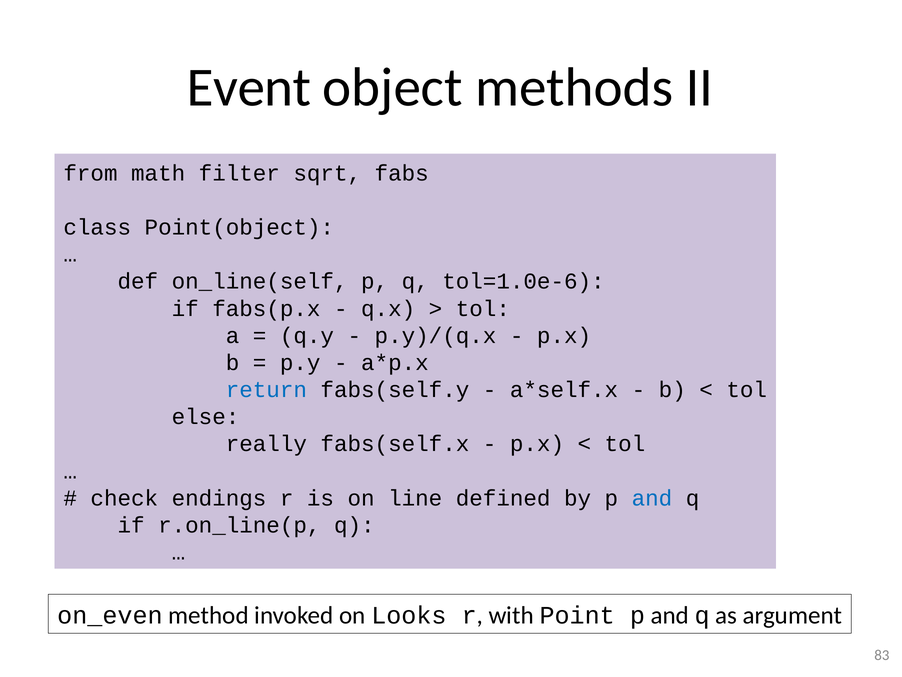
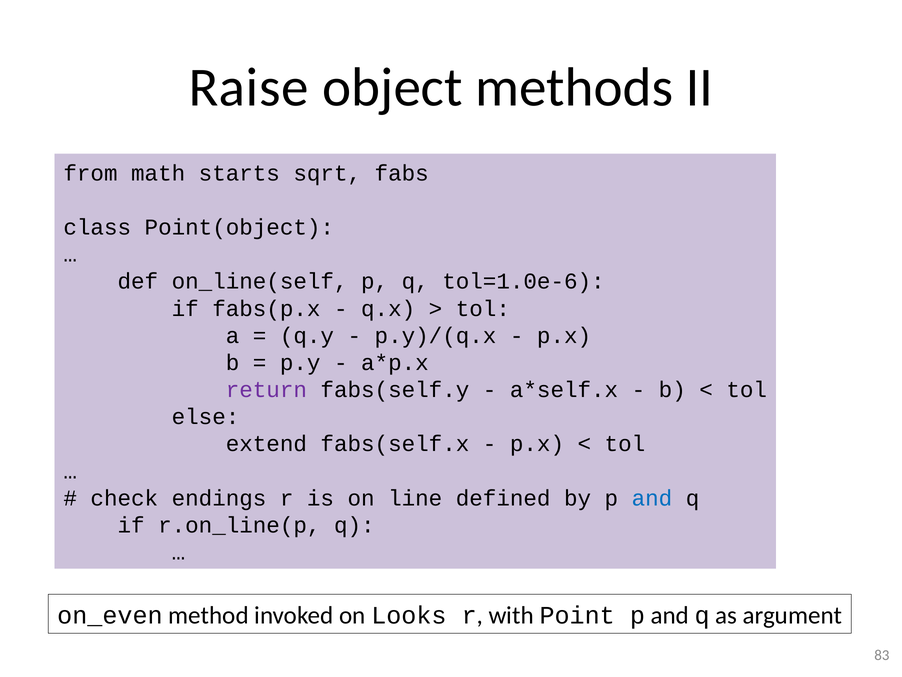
Event: Event -> Raise
filter: filter -> starts
return colour: blue -> purple
really: really -> extend
